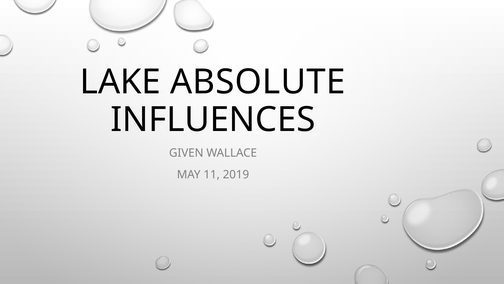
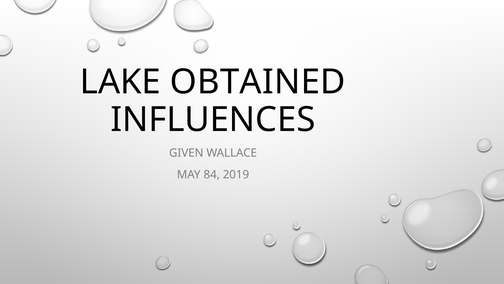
ABSOLUTE: ABSOLUTE -> OBTAINED
11: 11 -> 84
